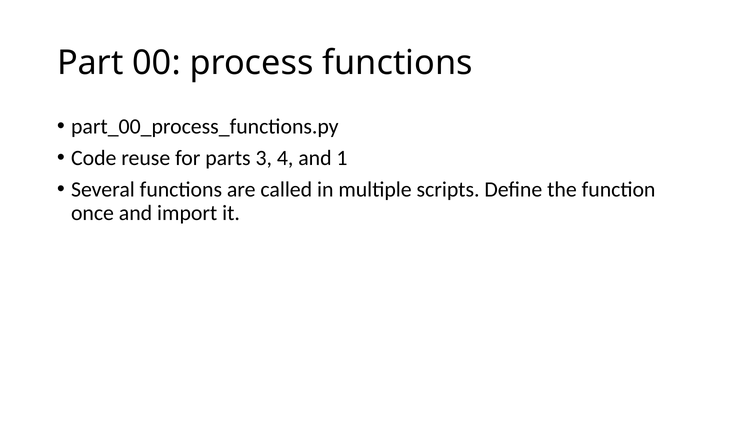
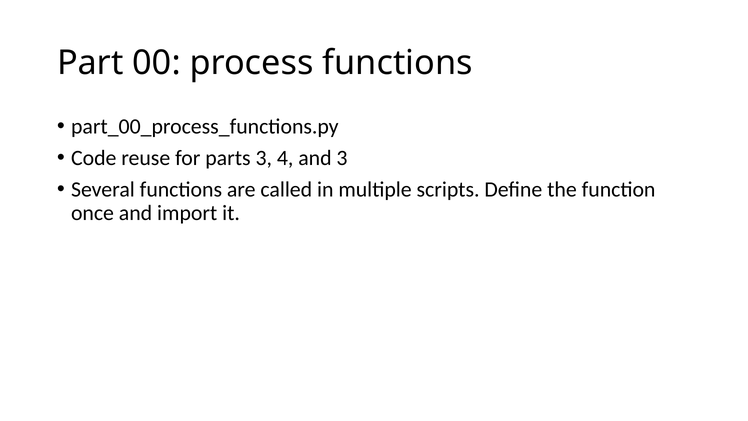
and 1: 1 -> 3
